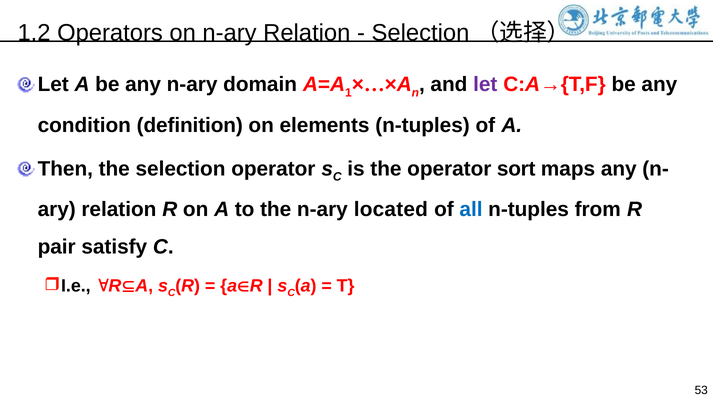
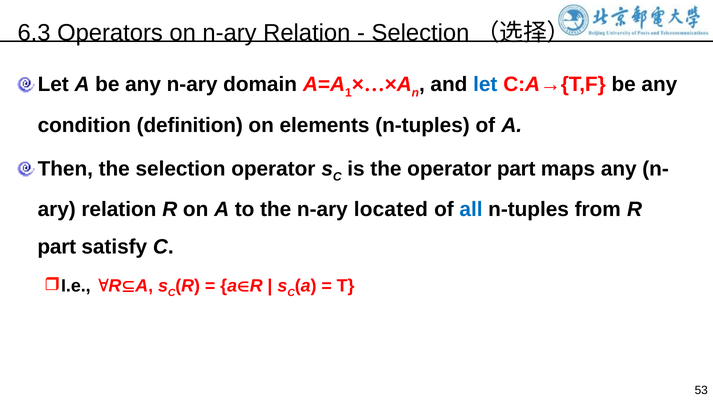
1.2: 1.2 -> 6.3
let at (485, 85) colour: purple -> blue
operator sort: sort -> part
pair at (57, 247): pair -> part
